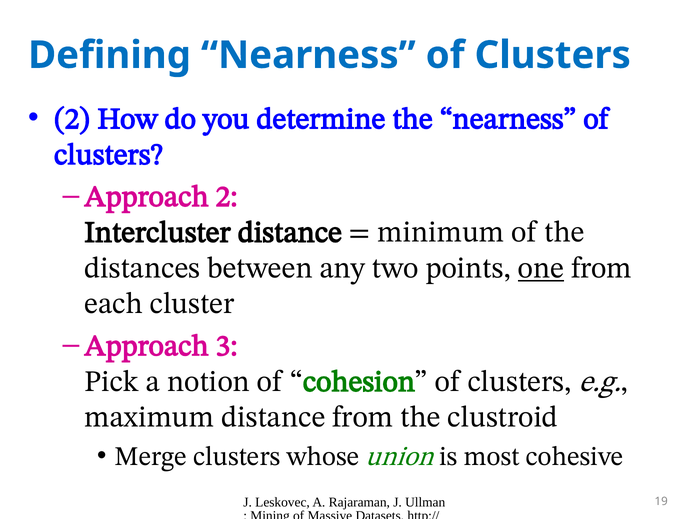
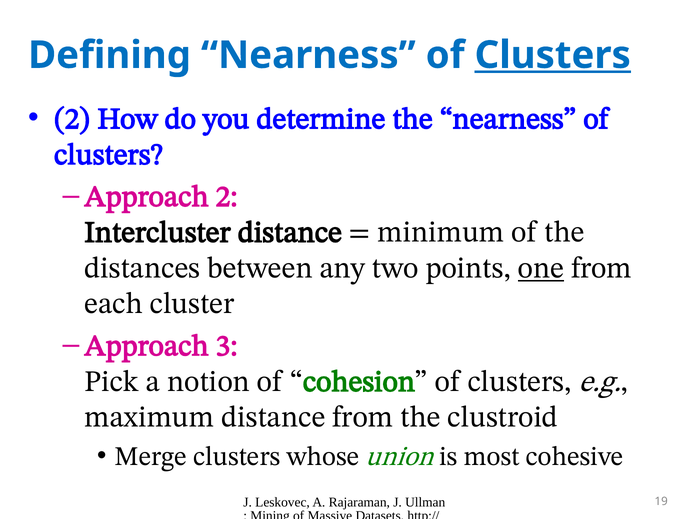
Clusters at (553, 55) underline: none -> present
